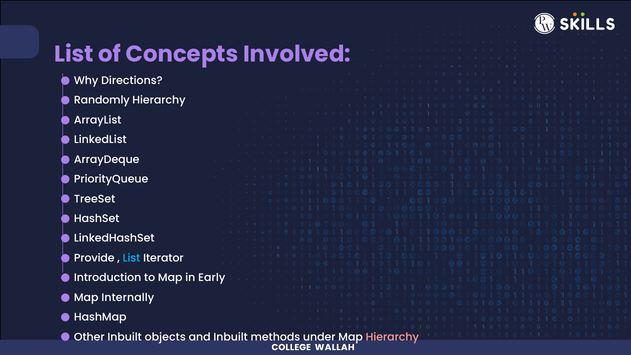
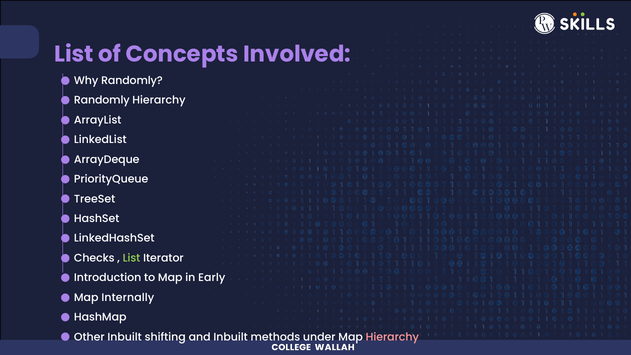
Why Directions: Directions -> Randomly
Provide: Provide -> Checks
List at (131, 258) colour: light blue -> light green
objects: objects -> shifting
